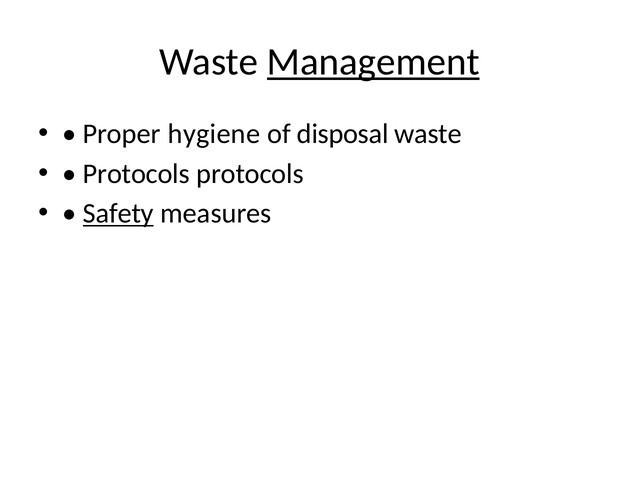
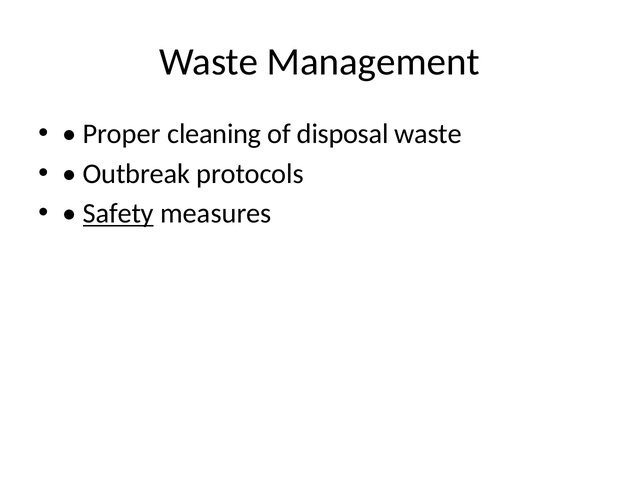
Management underline: present -> none
hygiene: hygiene -> cleaning
Protocols at (136, 174): Protocols -> Outbreak
